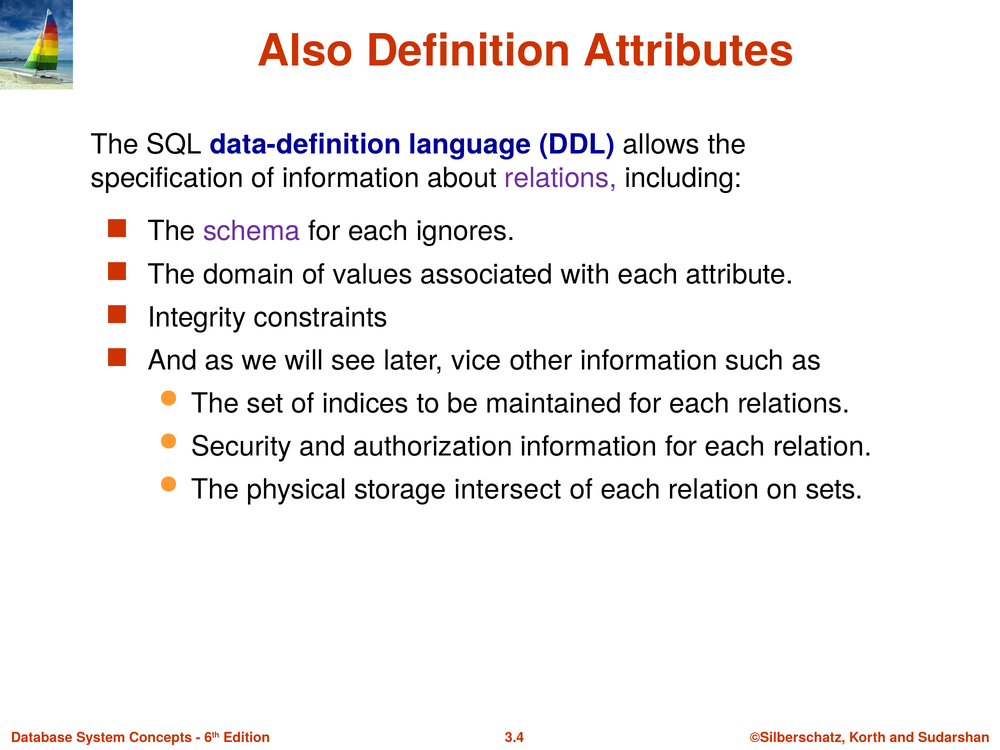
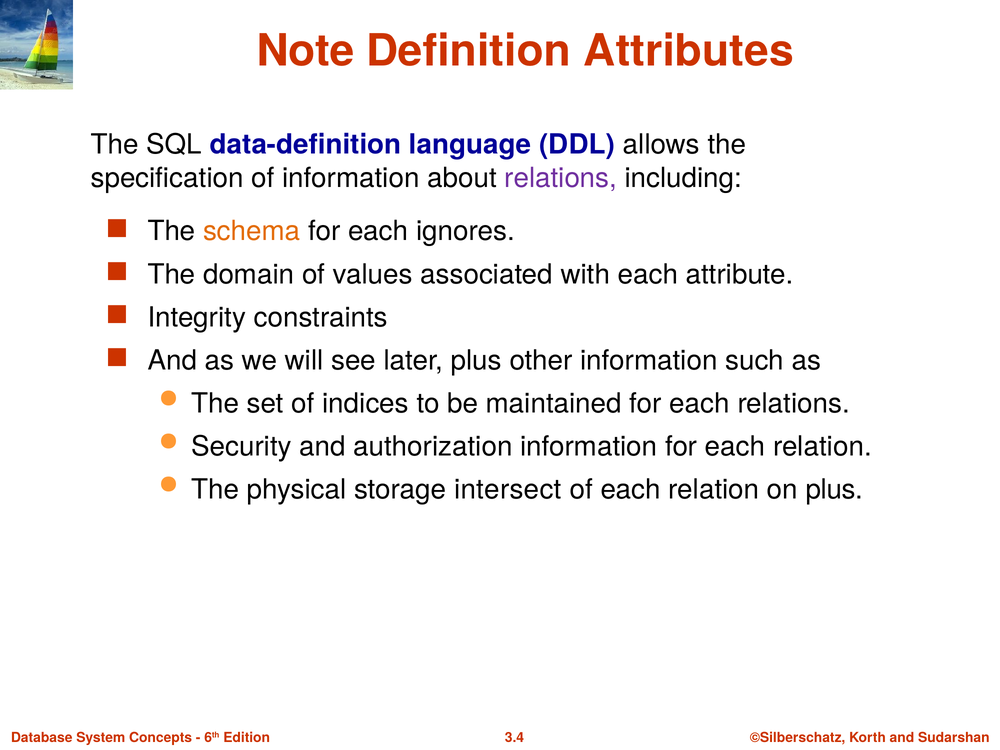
Also: Also -> Note
schema colour: purple -> orange
later vice: vice -> plus
on sets: sets -> plus
